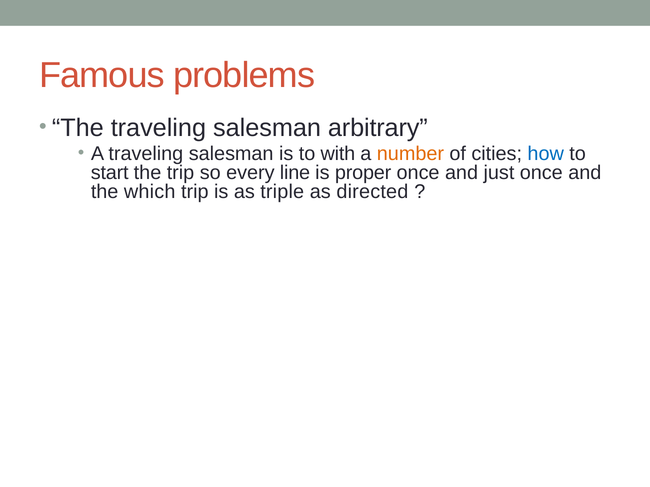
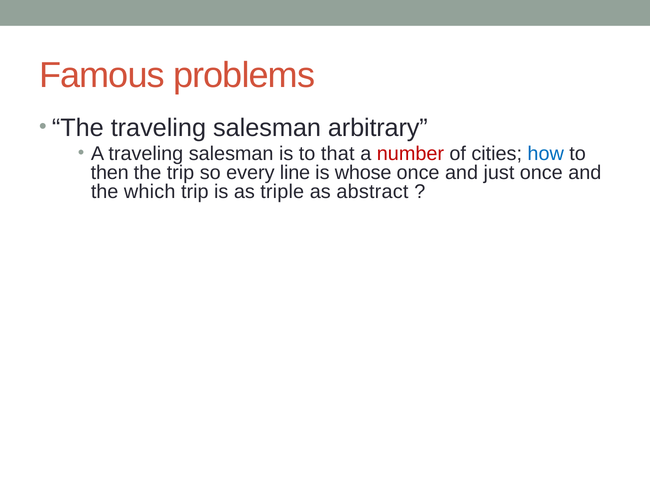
with: with -> that
number colour: orange -> red
start: start -> then
proper: proper -> whose
directed: directed -> abstract
